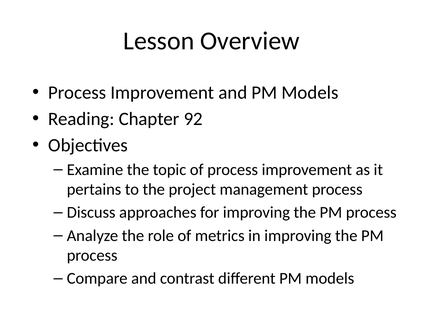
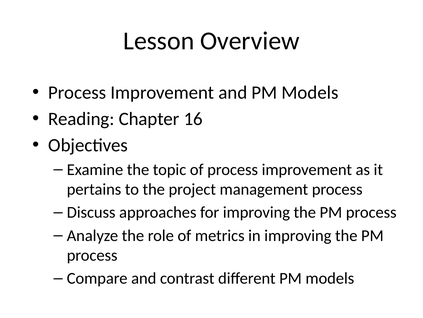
92: 92 -> 16
